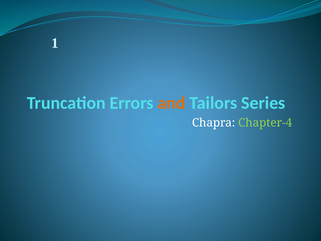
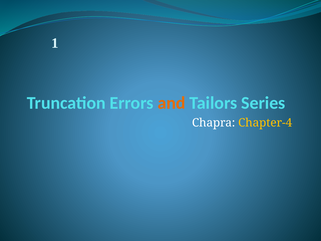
Chapter-4 colour: light green -> yellow
